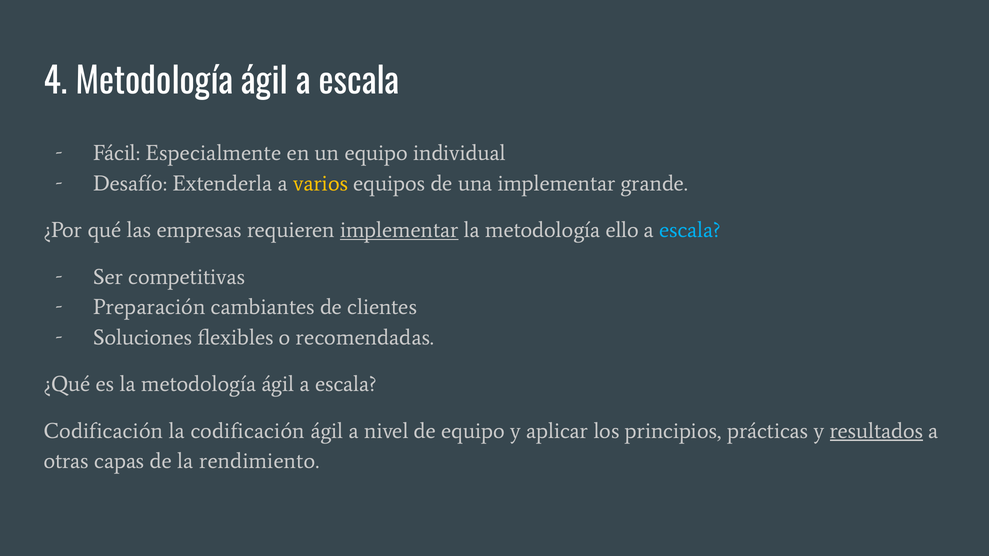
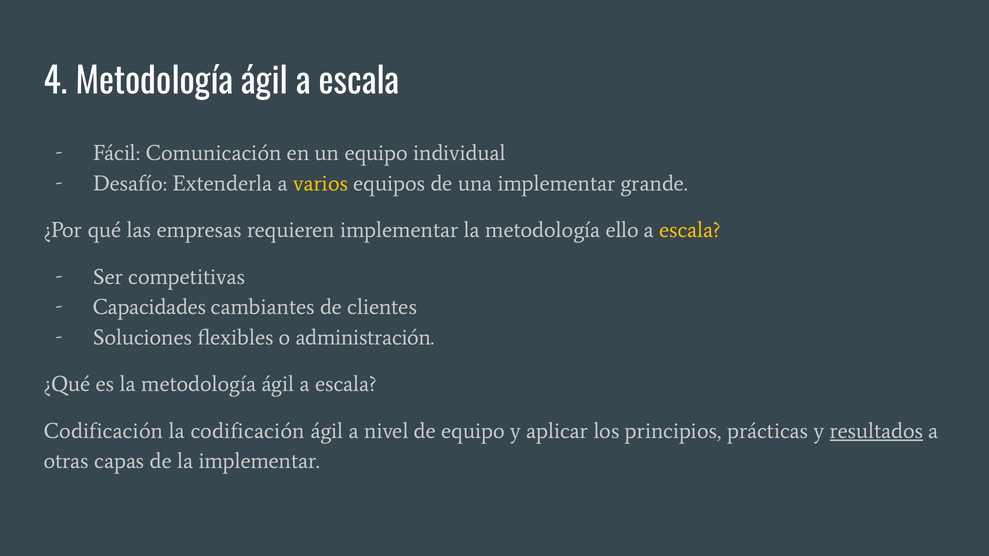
Especialmente: Especialmente -> Comunicación
implementar at (399, 230) underline: present -> none
escala at (690, 230) colour: light blue -> yellow
Preparación: Preparación -> Capacidades
recomendadas: recomendadas -> administración
la rendimiento: rendimiento -> implementar
